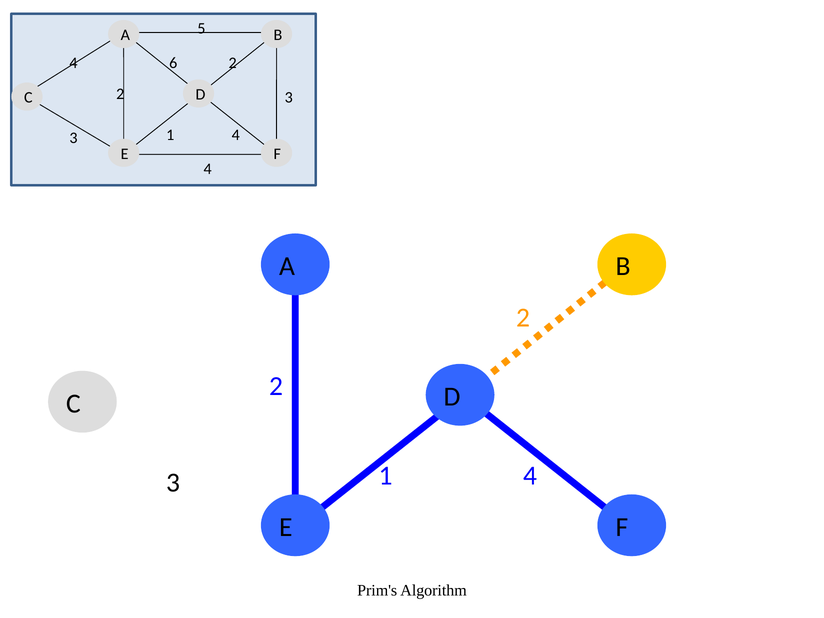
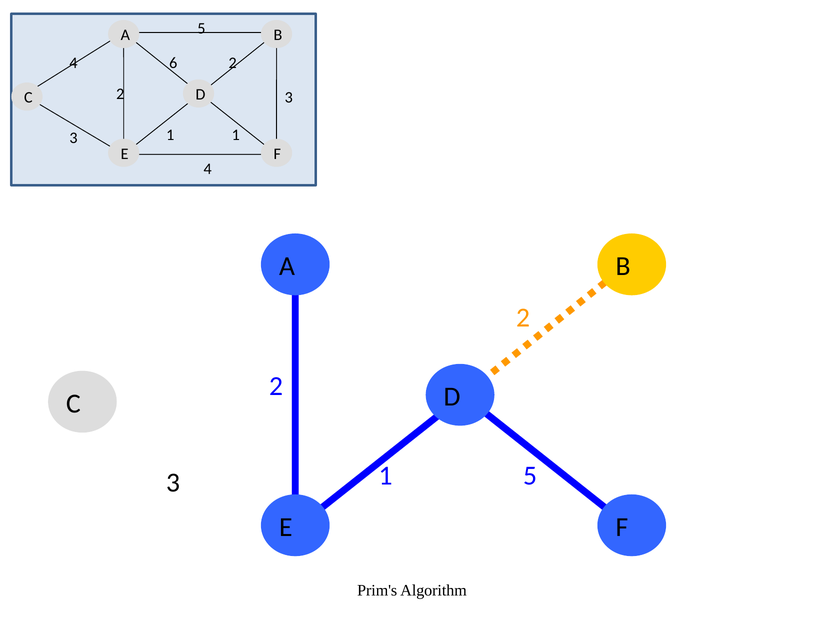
4 at (236, 135): 4 -> 1
4 at (530, 476): 4 -> 5
